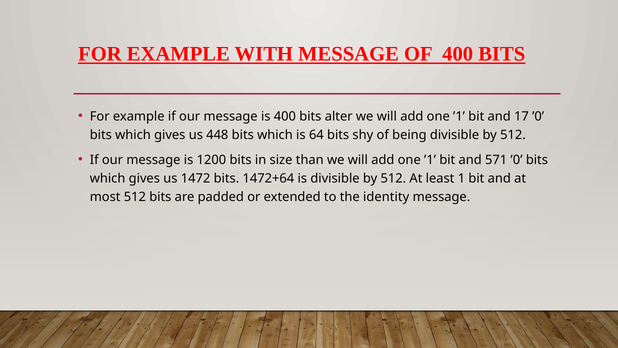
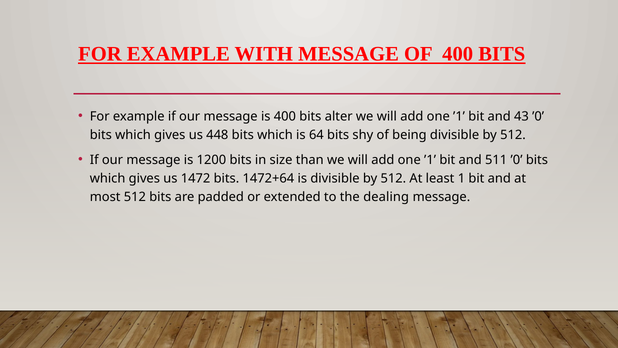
17: 17 -> 43
571: 571 -> 511
identity: identity -> dealing
